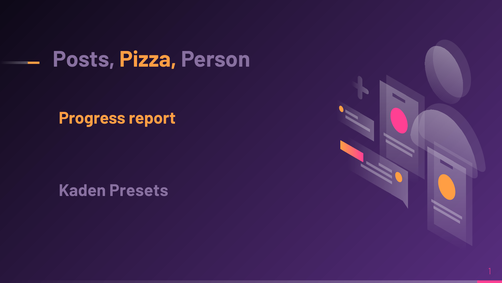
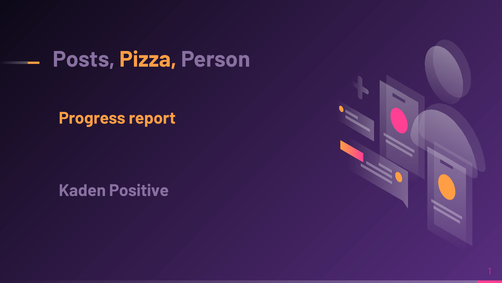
Presets: Presets -> Positive
